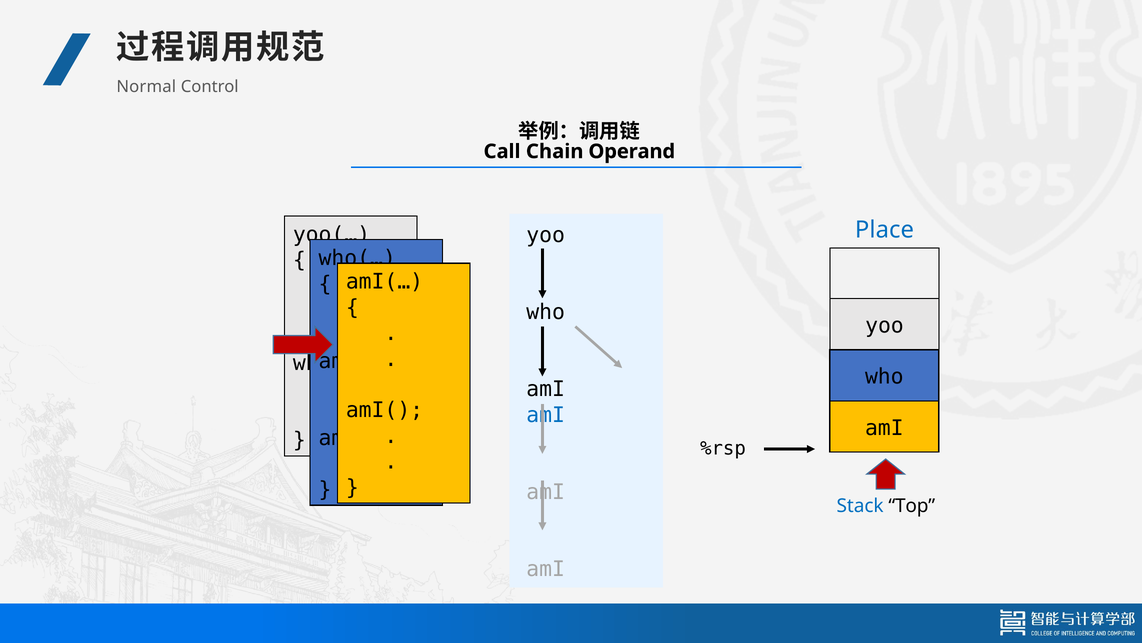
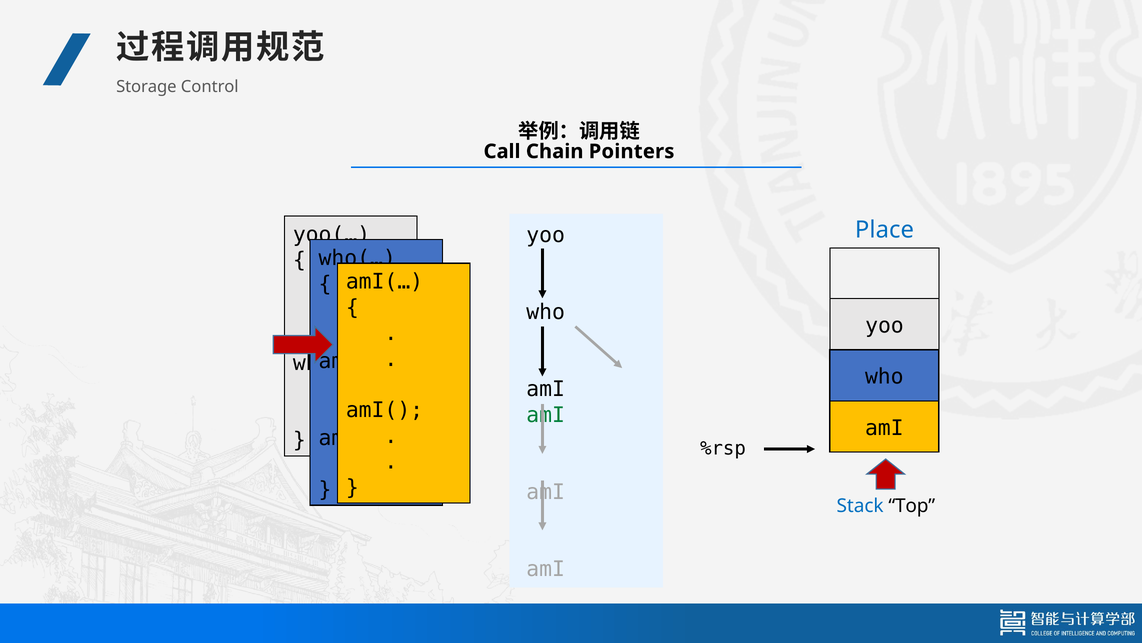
Normal: Normal -> Storage
Operand: Operand -> Pointers
amI at (546, 415) colour: blue -> green
